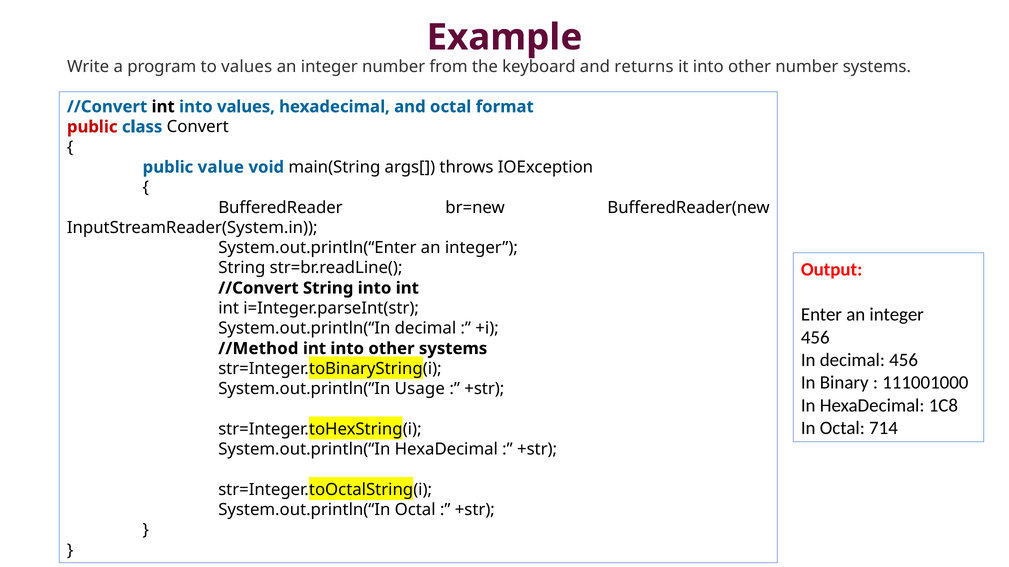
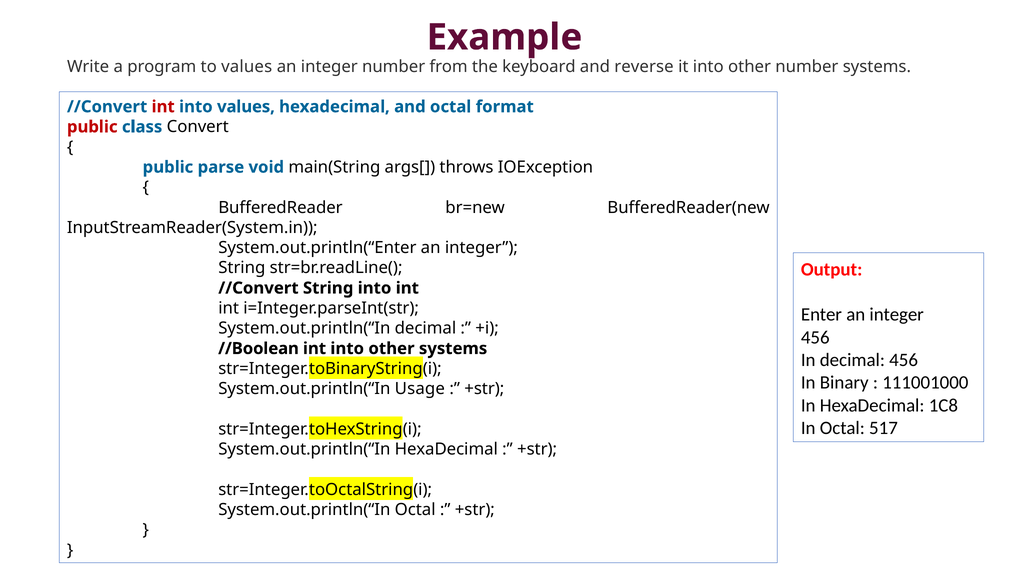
returns: returns -> reverse
int at (163, 107) colour: black -> red
value: value -> parse
//Method: //Method -> //Boolean
714: 714 -> 517
